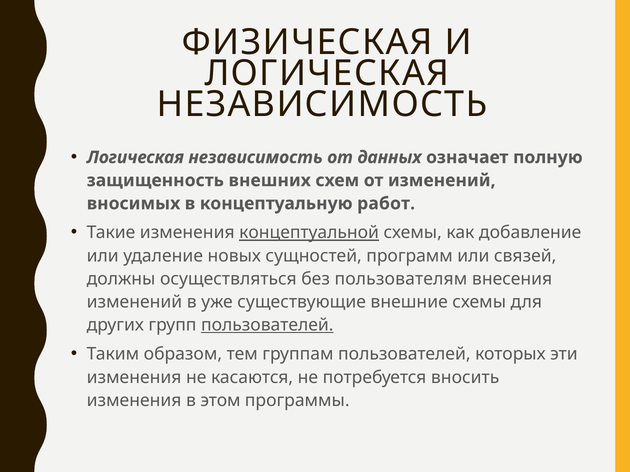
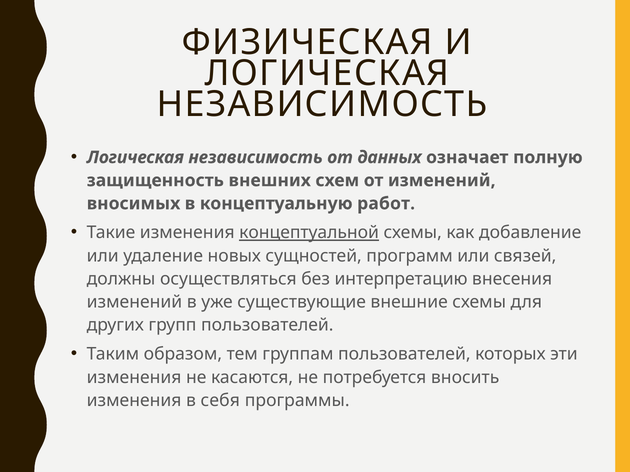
пользователям: пользователям -> интерпретацию
пользователей at (267, 325) underline: present -> none
этом: этом -> себя
